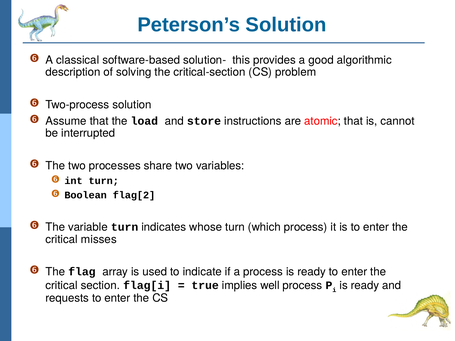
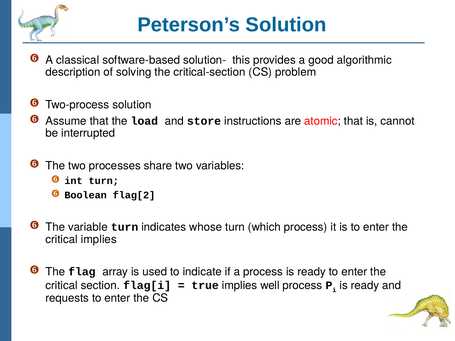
critical misses: misses -> implies
